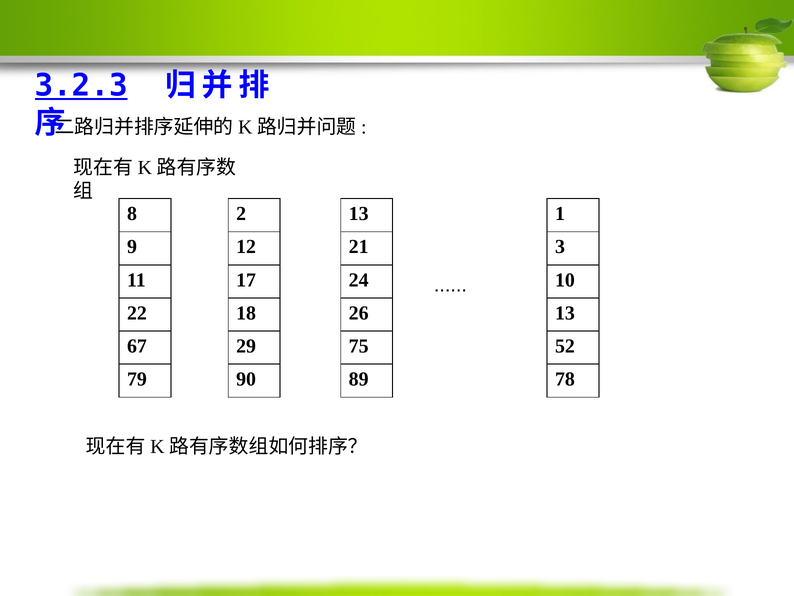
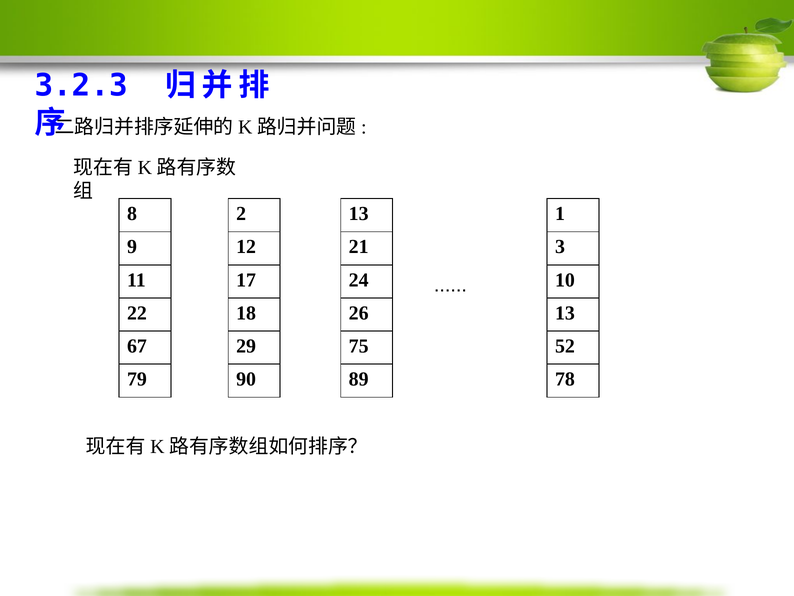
3.2.3 underline: present -> none
